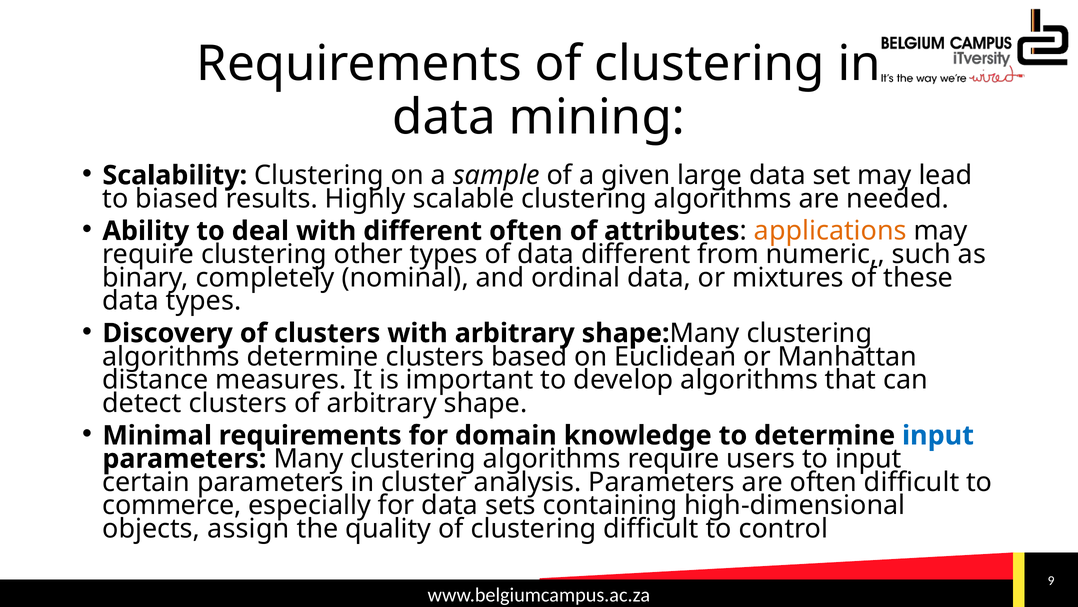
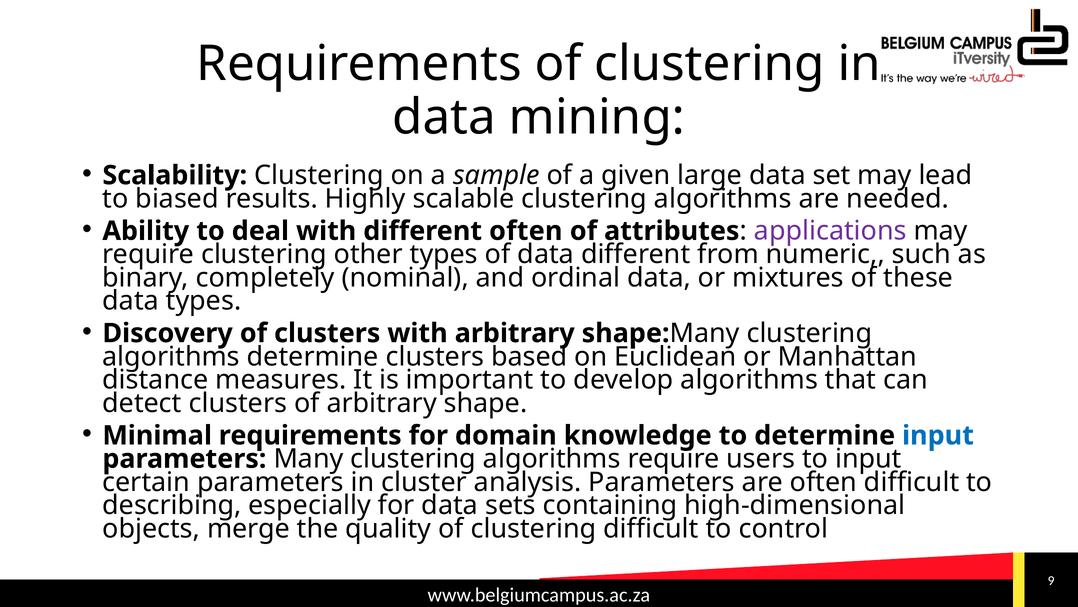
applications colour: orange -> purple
commerce: commerce -> describing
assign: assign -> merge
